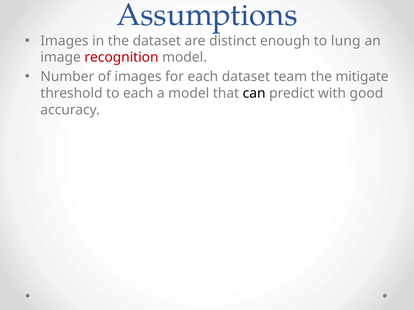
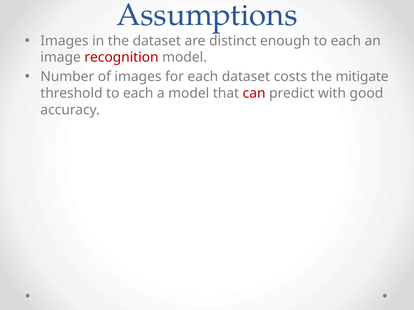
enough to lung: lung -> each
team: team -> costs
can colour: black -> red
